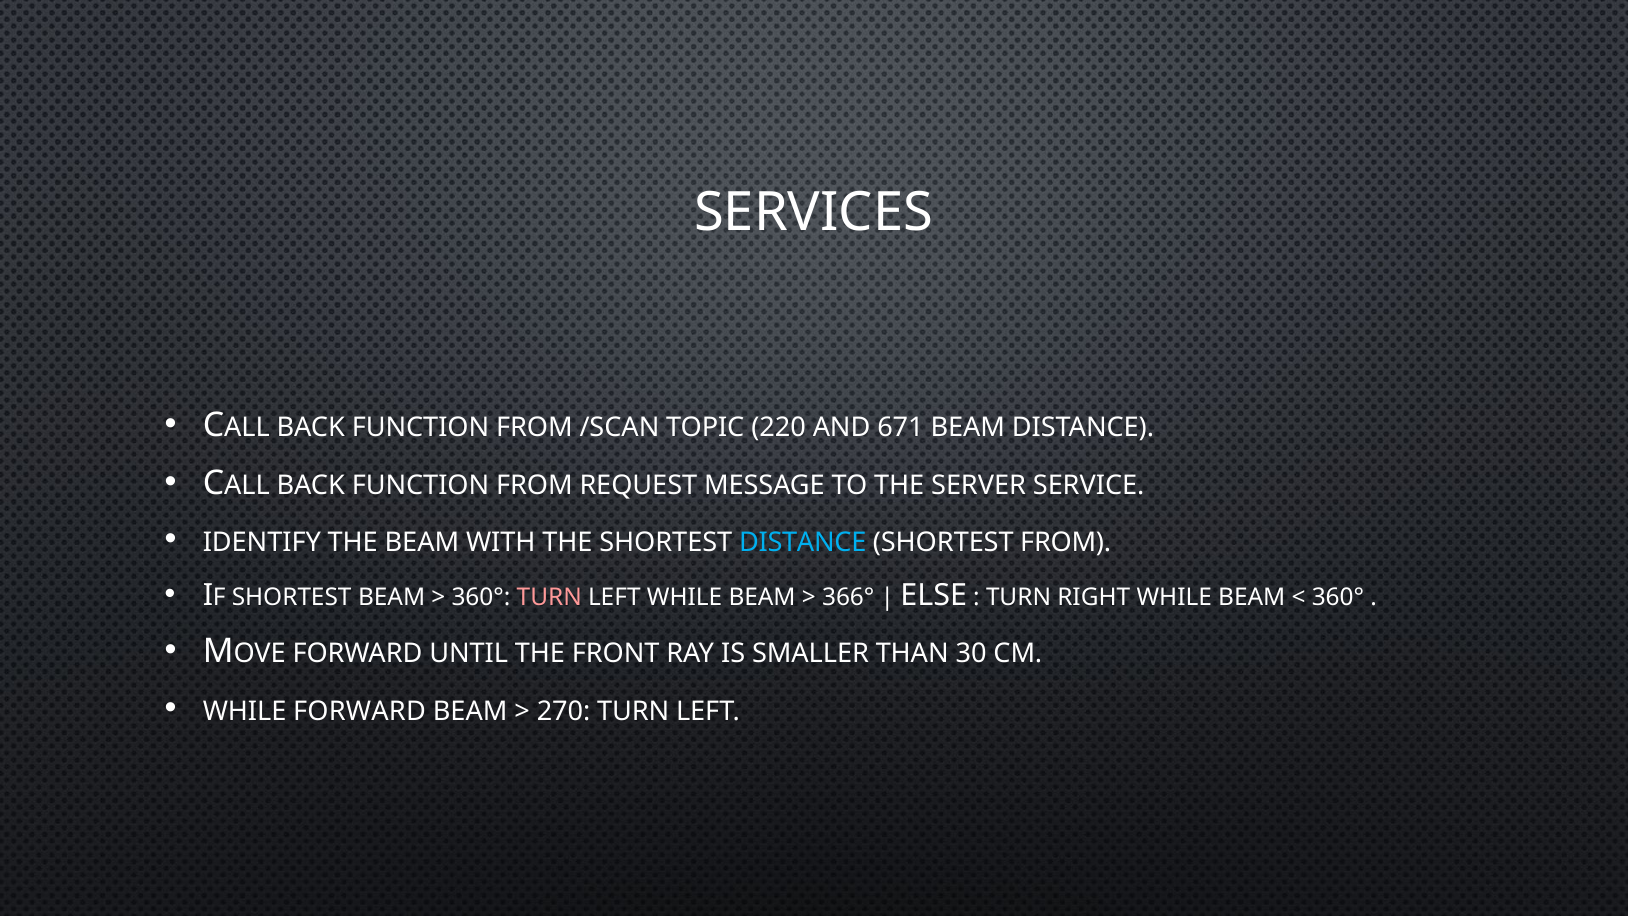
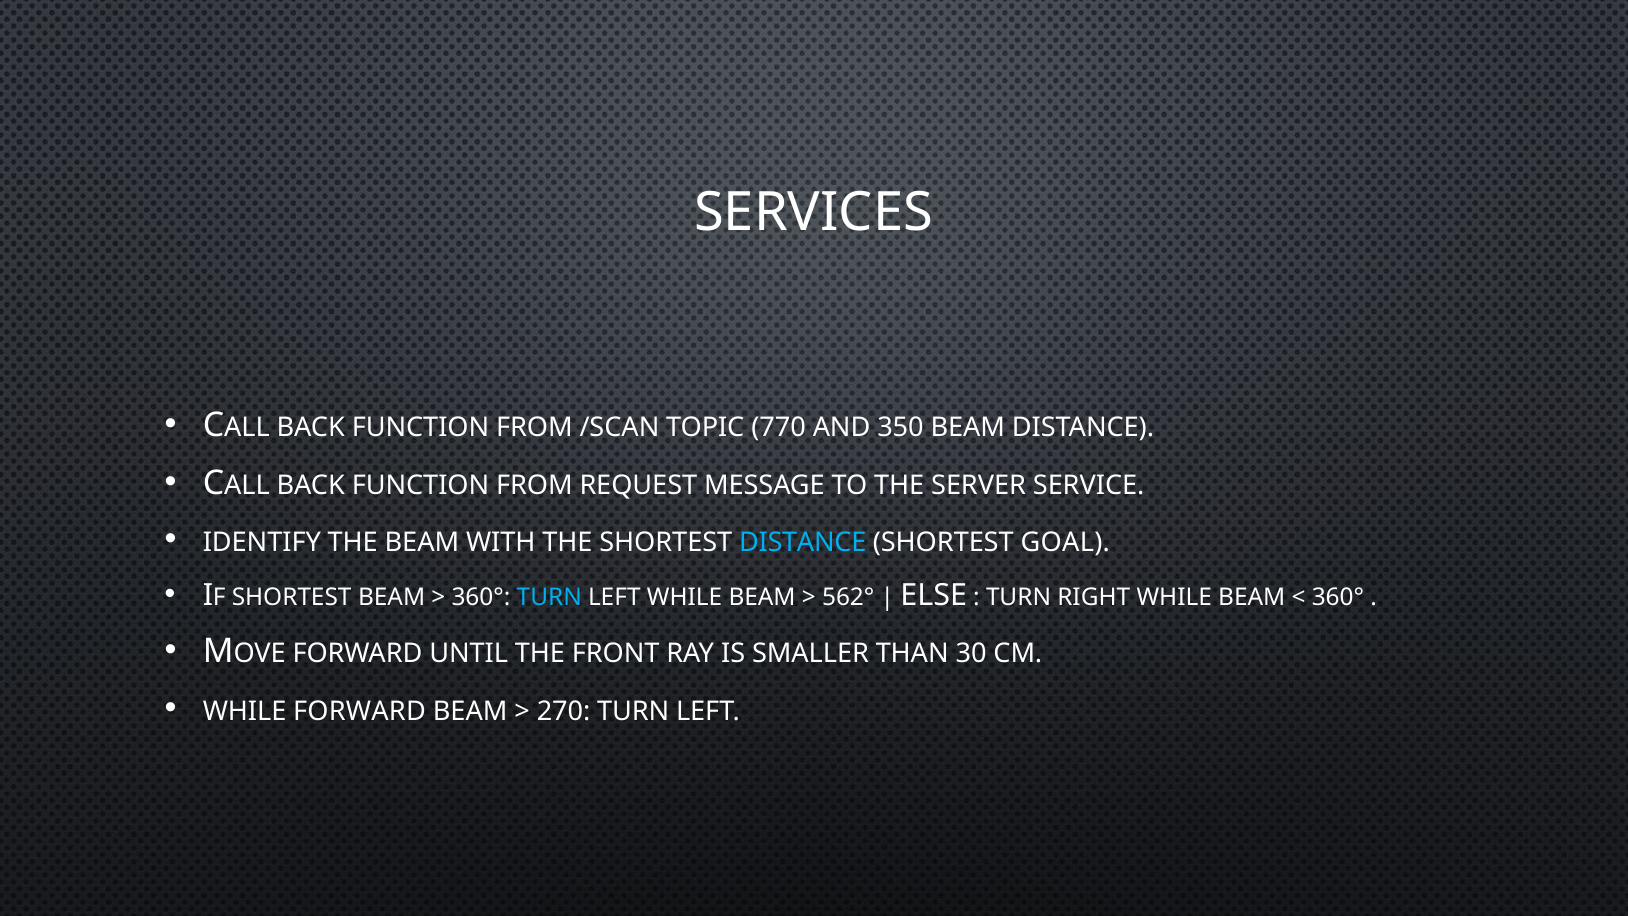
220: 220 -> 770
671: 671 -> 350
SHORTEST FROM: FROM -> GOAL
TURN at (549, 597) colour: pink -> light blue
366°: 366° -> 562°
